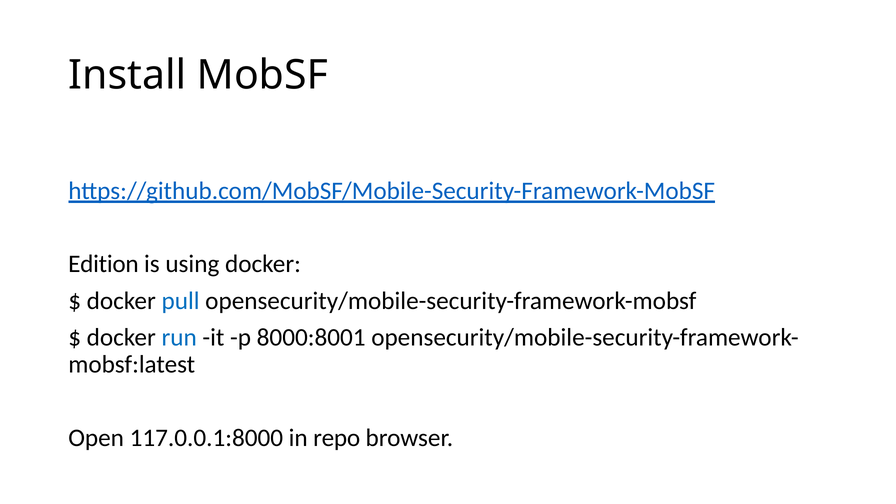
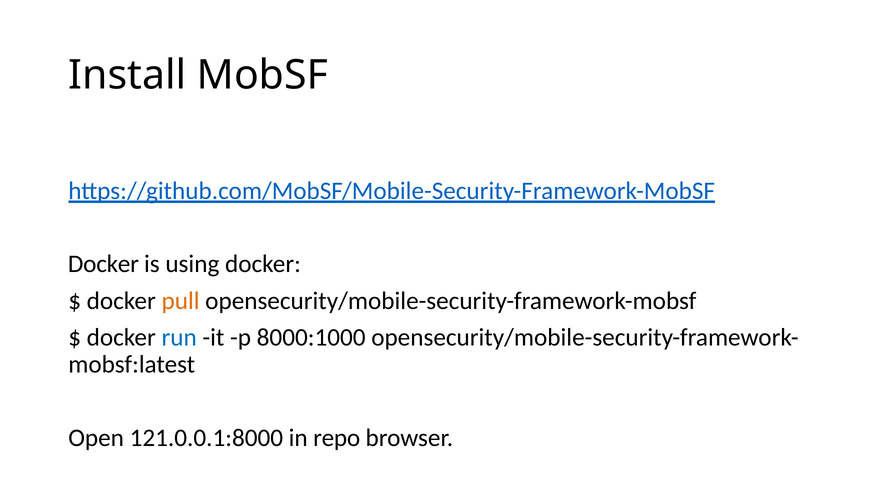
Edition at (103, 264): Edition -> Docker
pull colour: blue -> orange
8000:8001: 8000:8001 -> 8000:1000
117.0.0.1:8000: 117.0.0.1:8000 -> 121.0.0.1:8000
